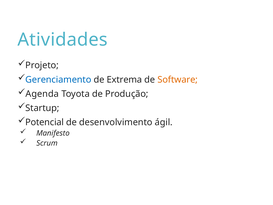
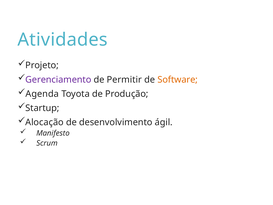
Gerenciamento colour: blue -> purple
Extrema: Extrema -> Permitir
Potencial: Potencial -> Alocação
